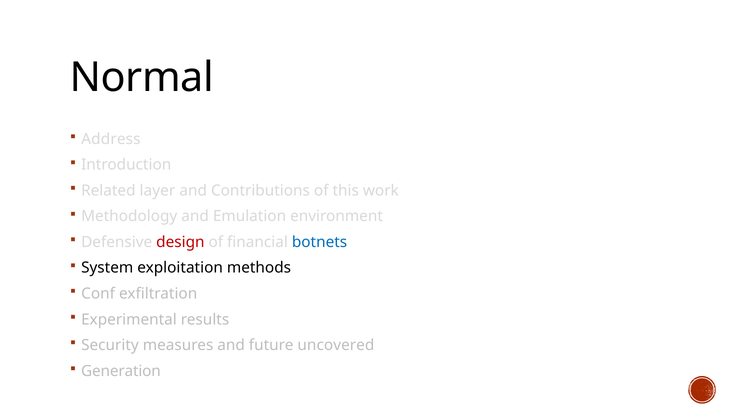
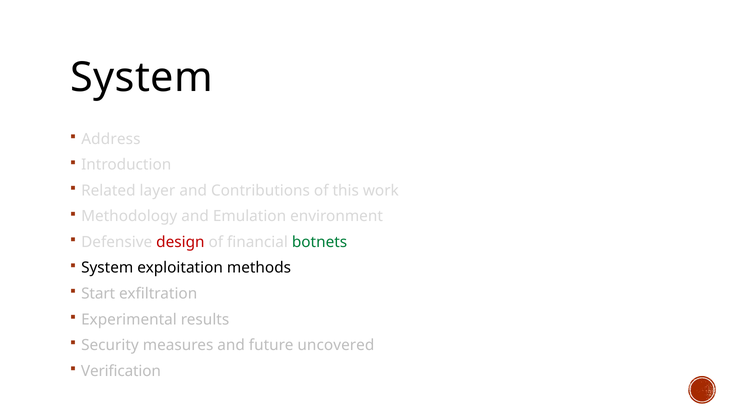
Normal at (142, 78): Normal -> System
botnets colour: blue -> green
Conf: Conf -> Start
Generation: Generation -> Verification
